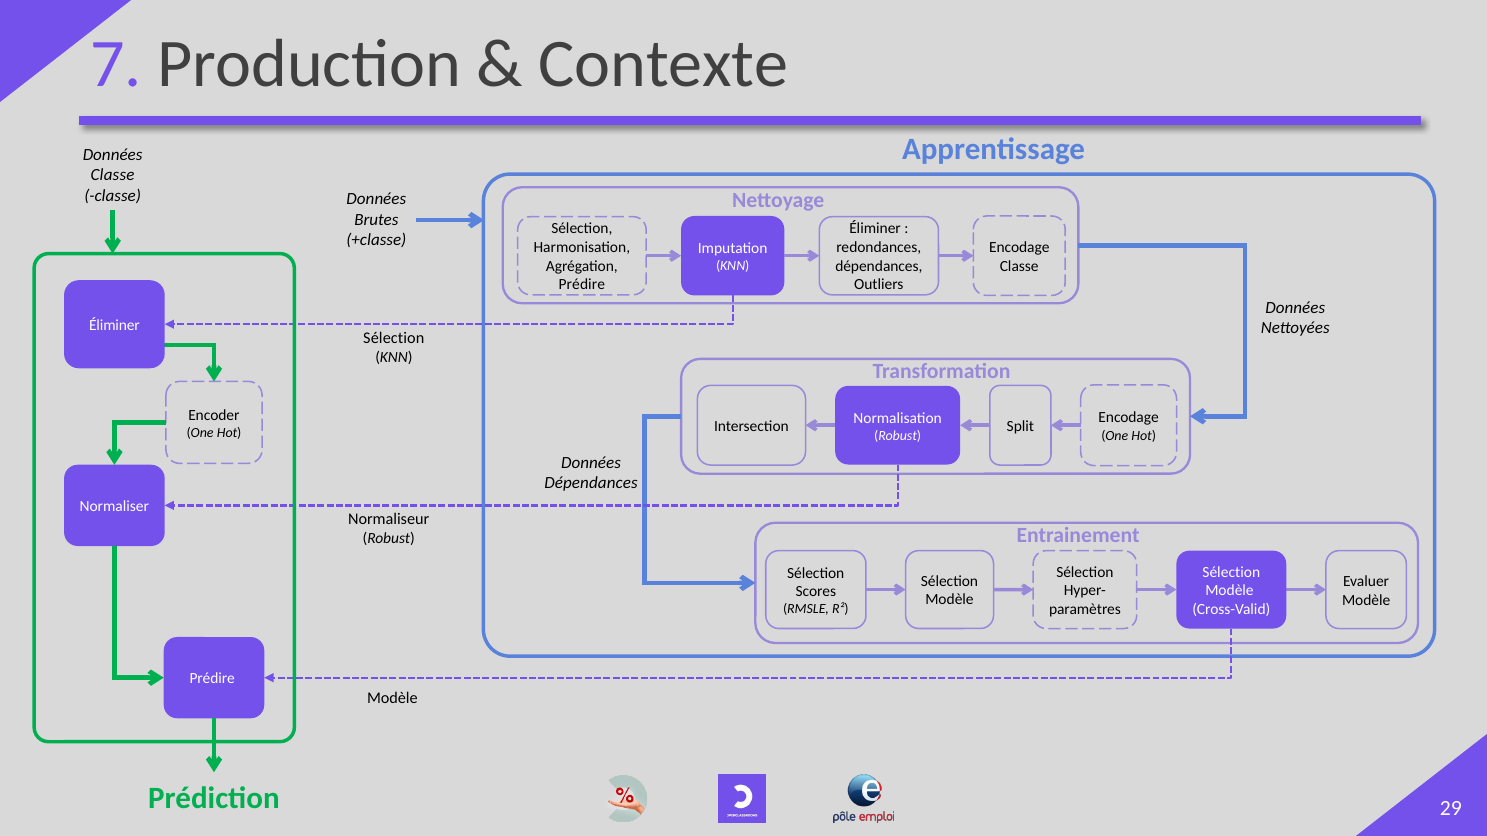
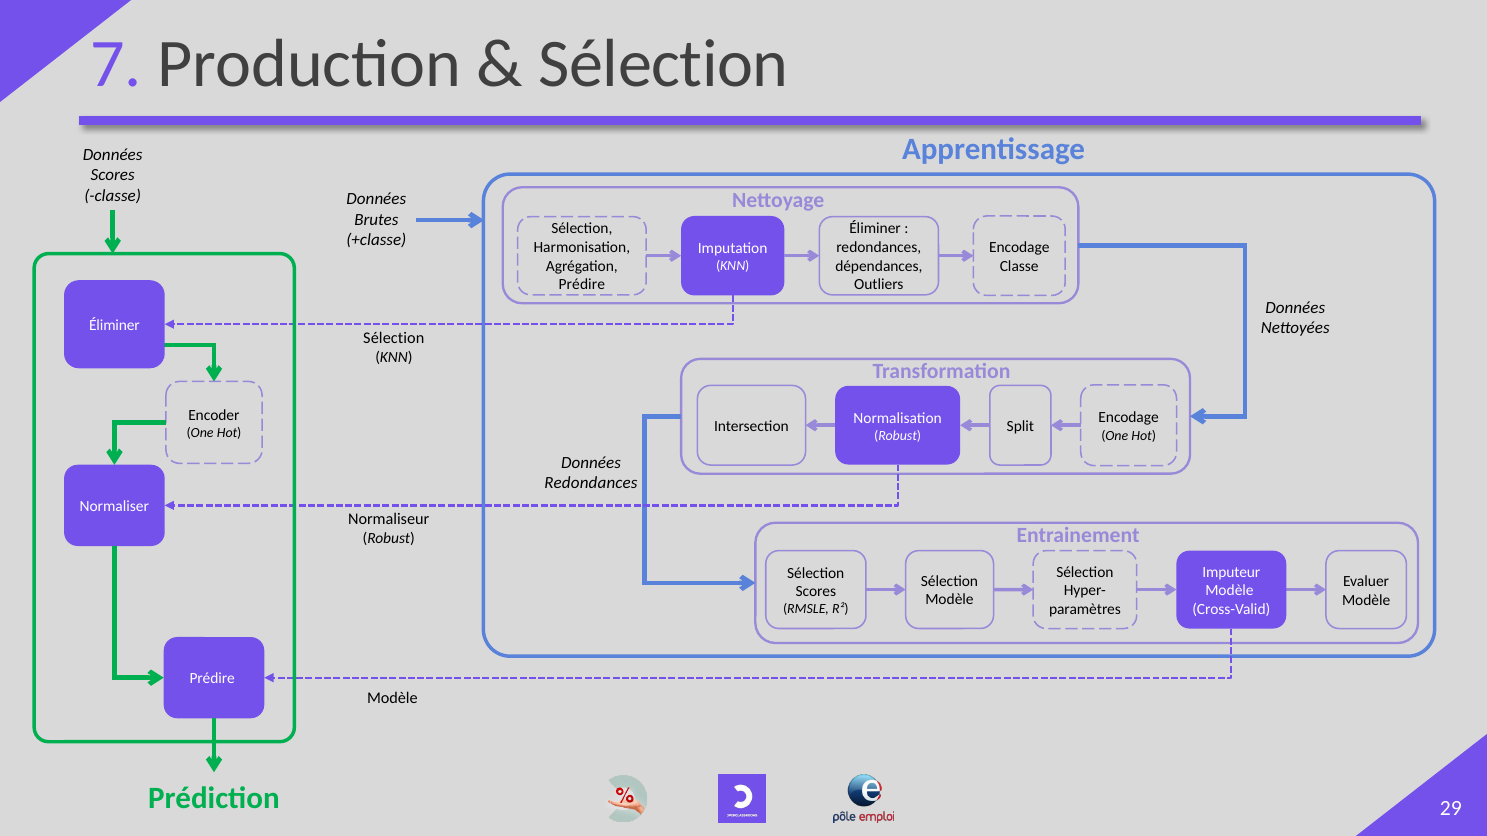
Contexte at (663, 64): Contexte -> Sélection
Classe at (113, 175): Classe -> Scores
Dépendances at (591, 483): Dépendances -> Redondances
Sélection at (1231, 572): Sélection -> Imputeur
